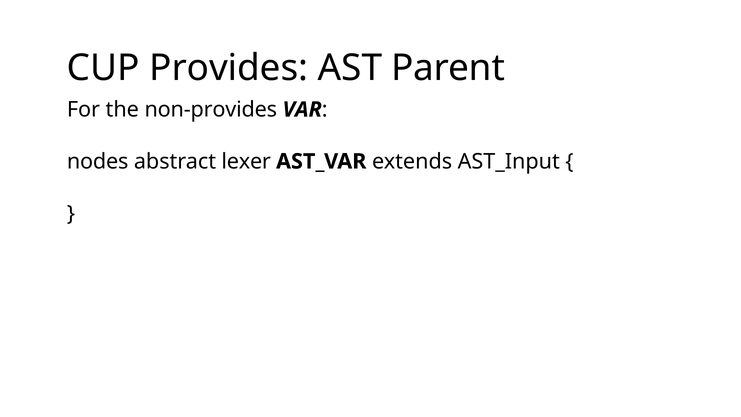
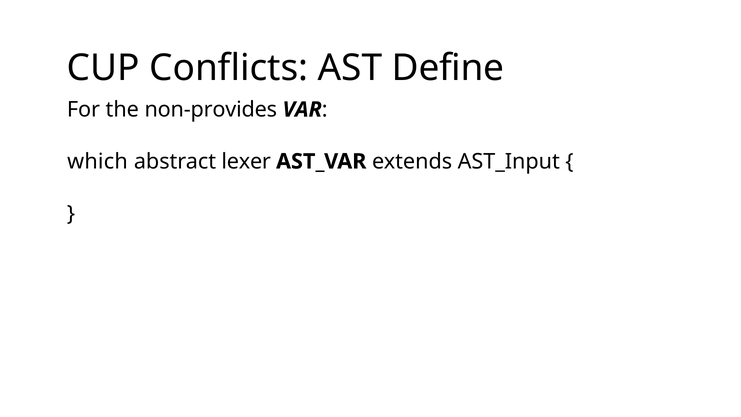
Provides: Provides -> Conflicts
Parent: Parent -> Define
nodes: nodes -> which
